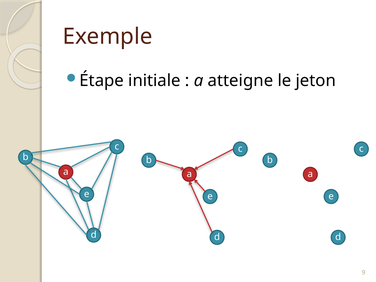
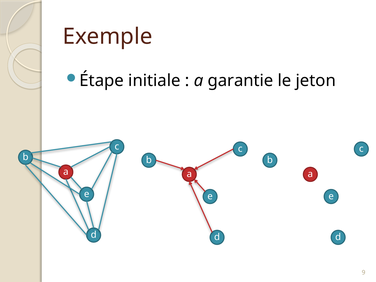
atteigne: atteigne -> garantie
